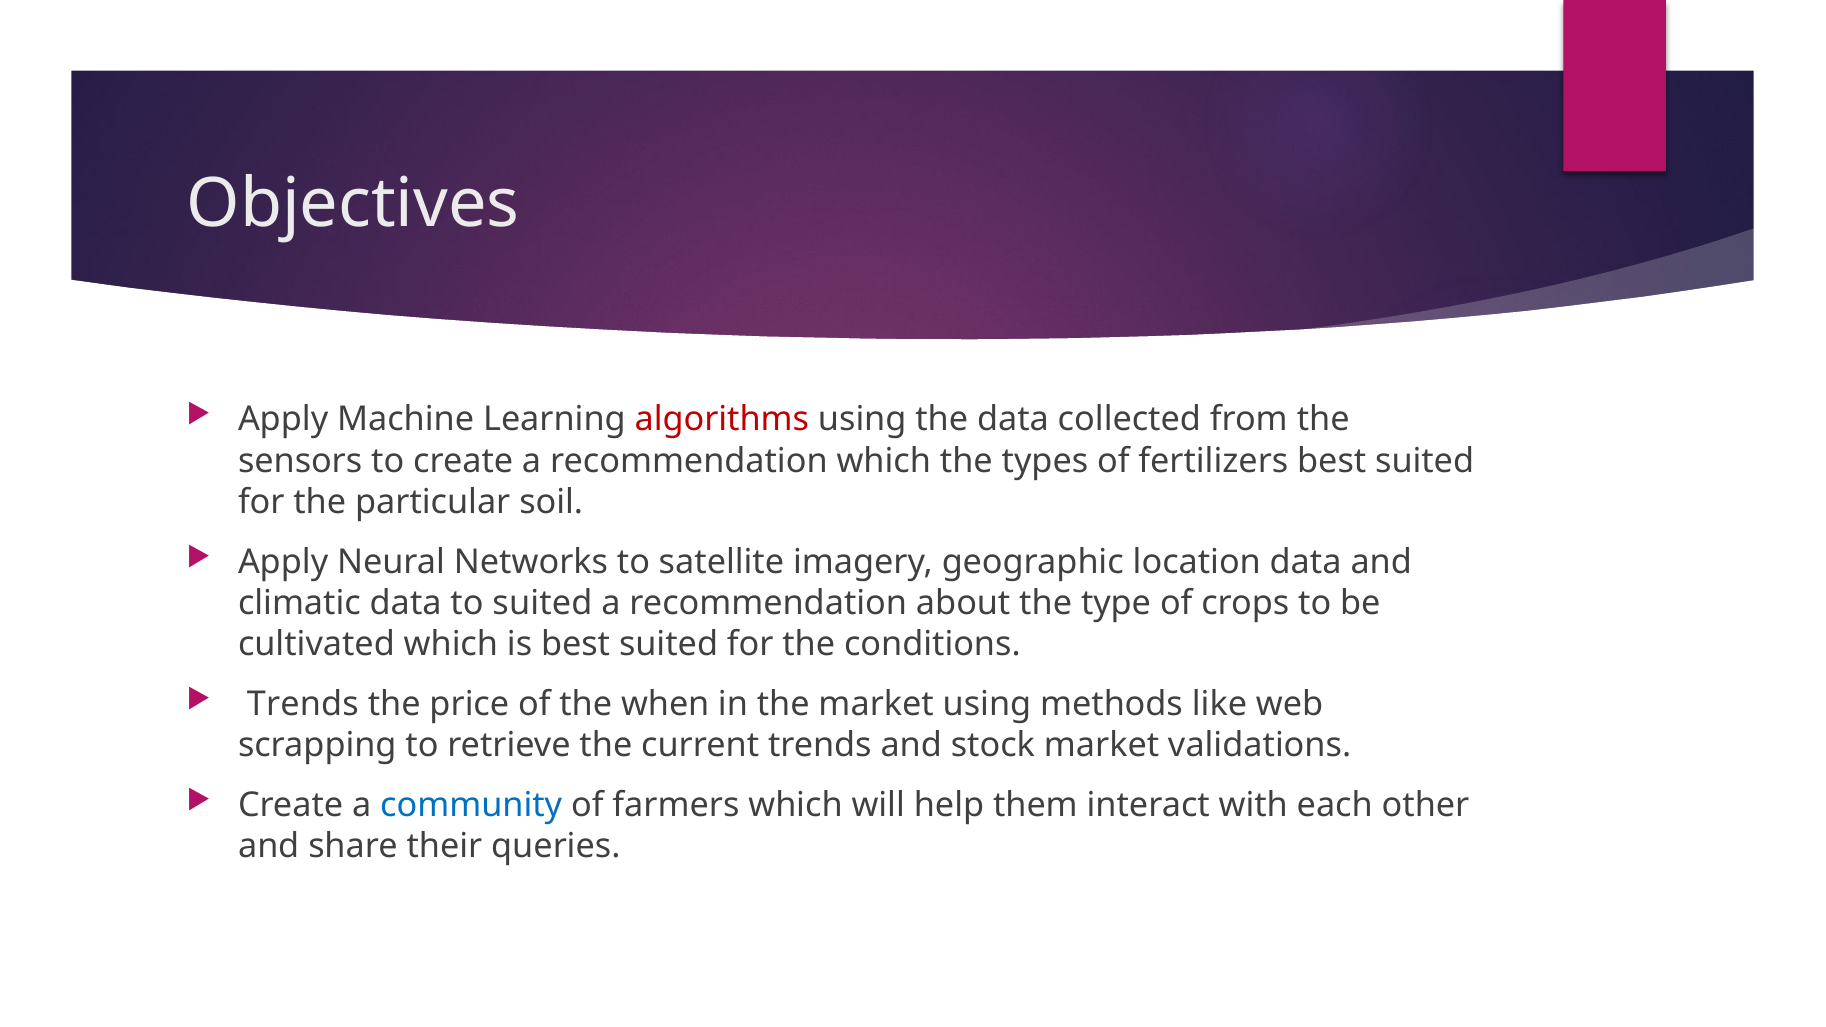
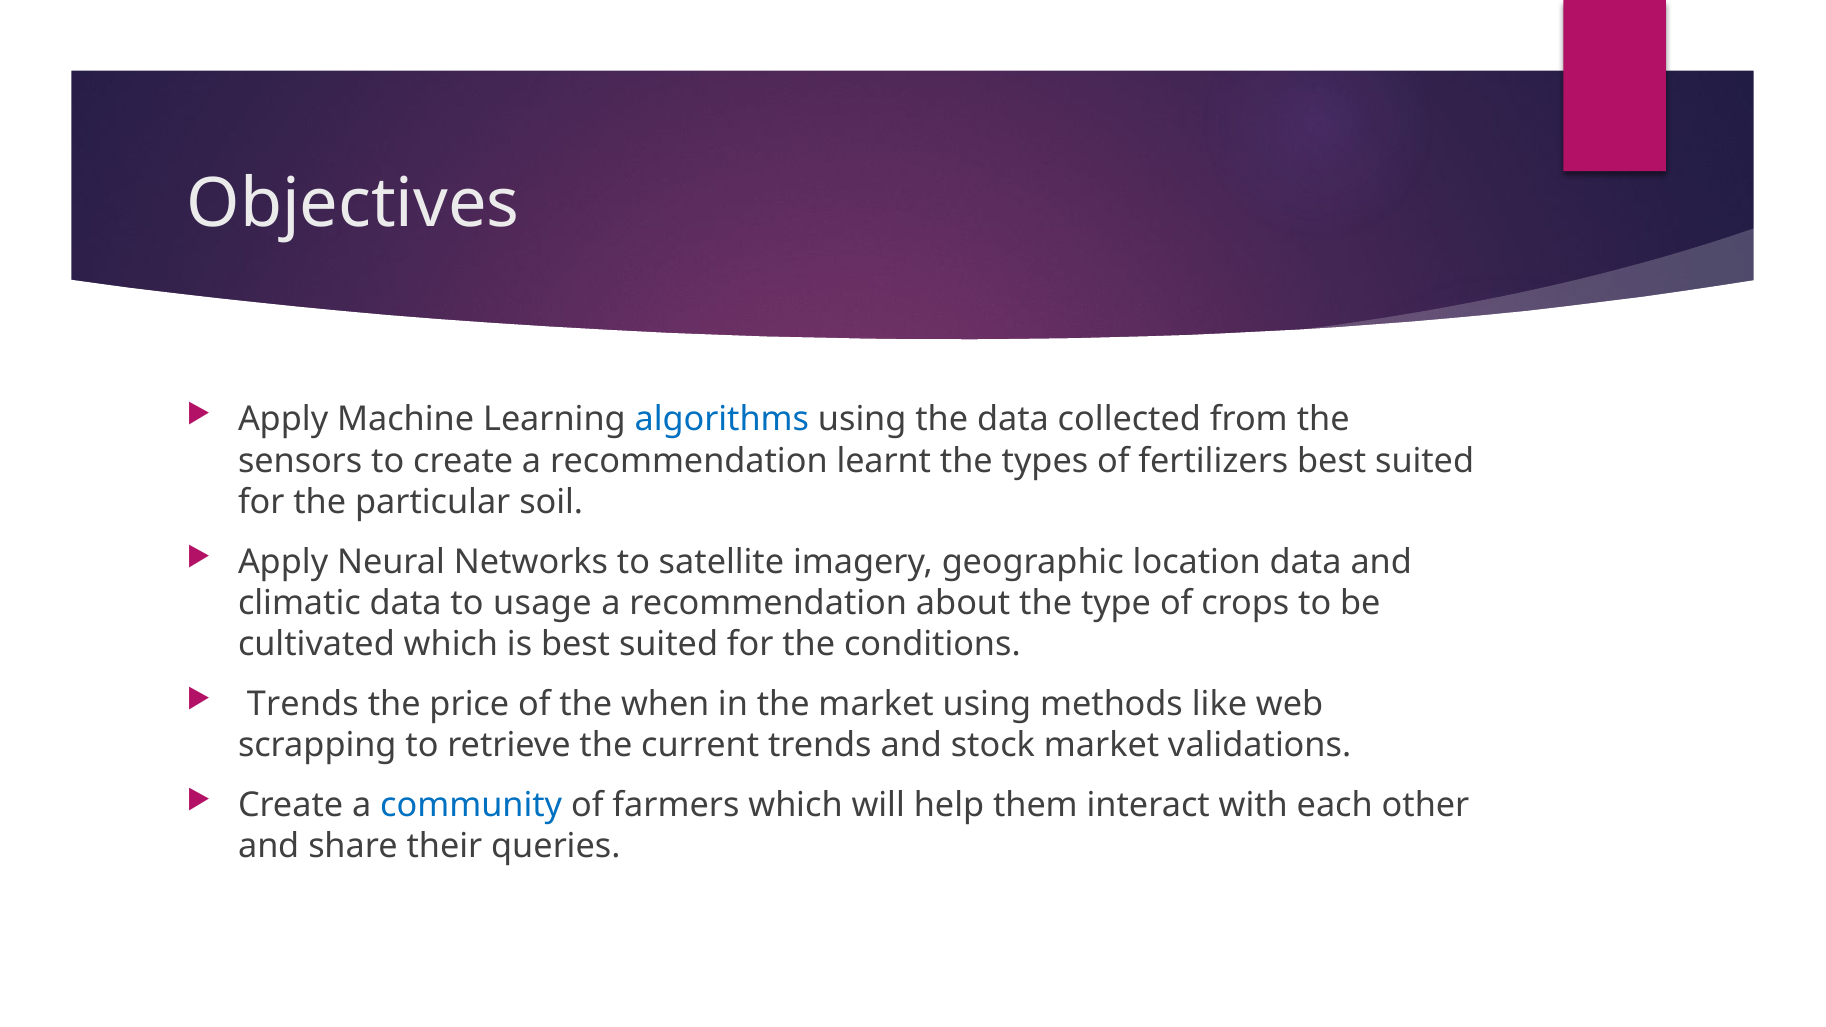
algorithms colour: red -> blue
recommendation which: which -> learnt
to suited: suited -> usage
